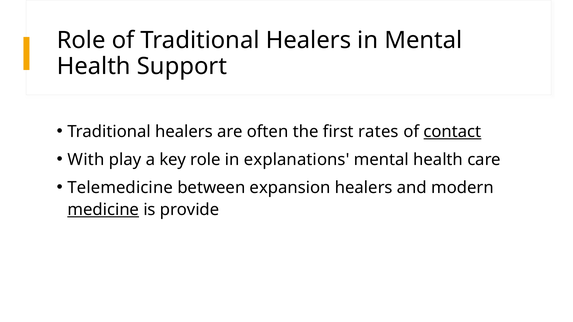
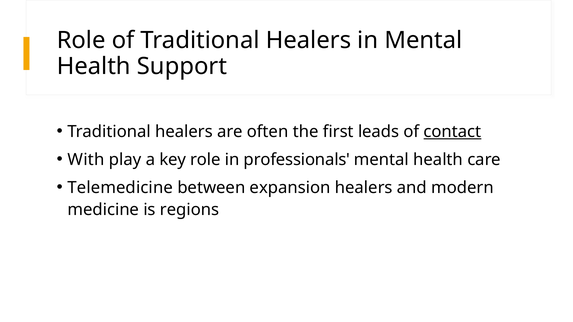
rates: rates -> leads
explanations: explanations -> professionals
medicine underline: present -> none
provide: provide -> regions
